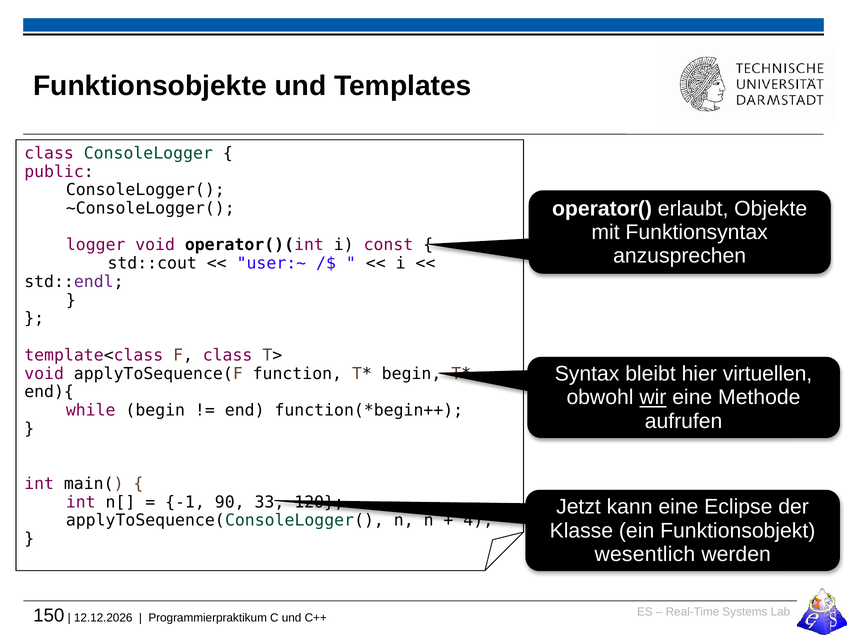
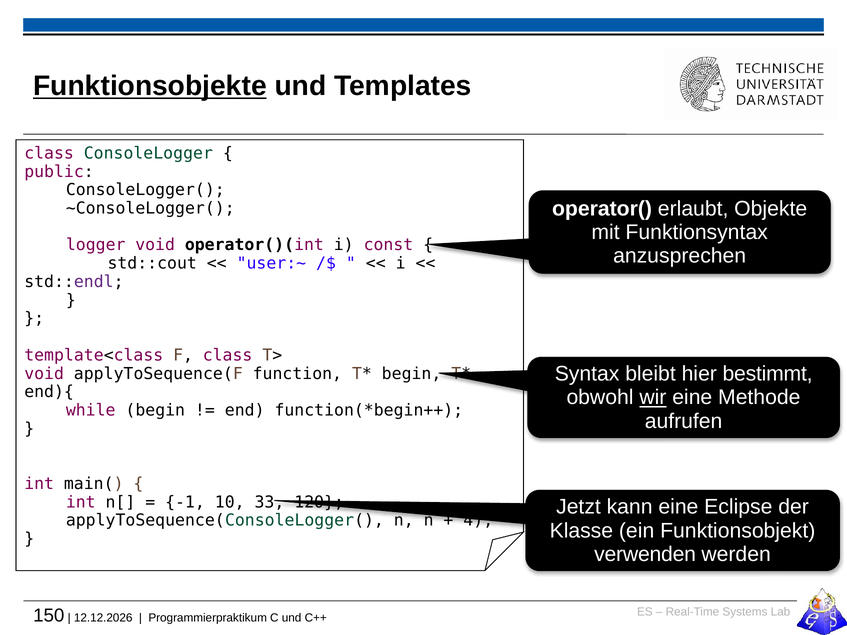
Funktionsobjekte underline: none -> present
virtuellen: virtuellen -> bestimmt
90: 90 -> 10
wesentlich: wesentlich -> verwenden
